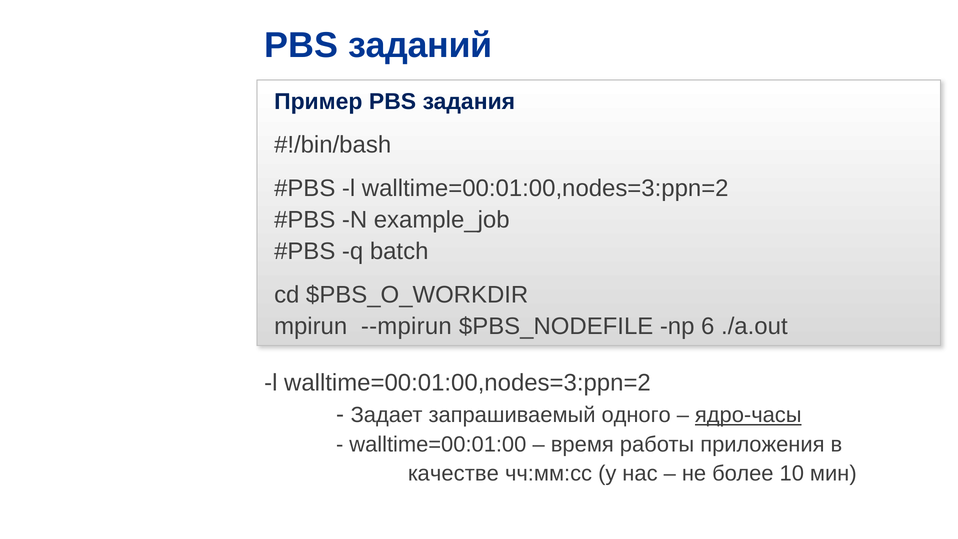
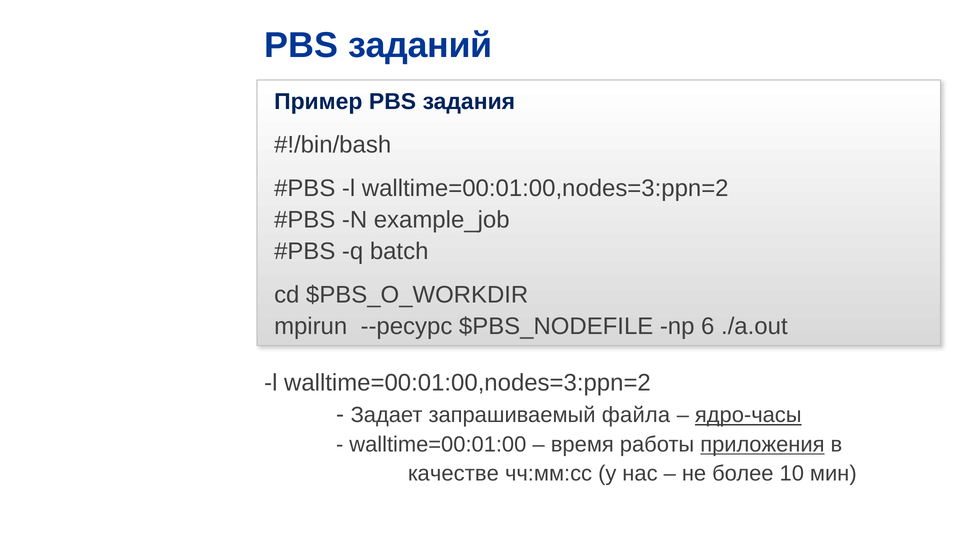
--mpirun: --mpirun -> --ресурс
одного: одного -> файла
приложения underline: none -> present
